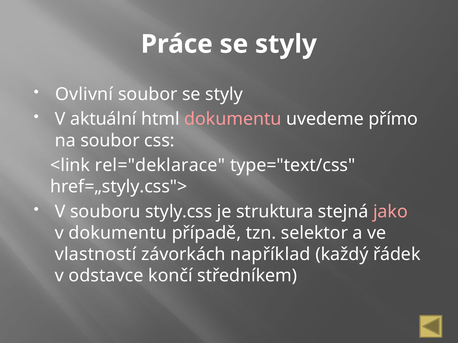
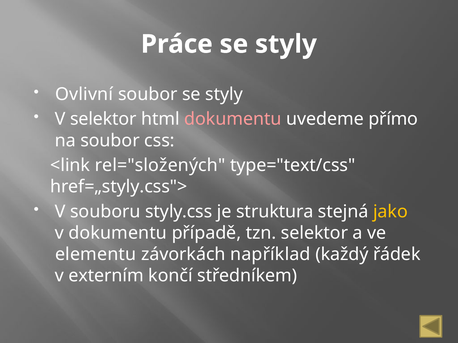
V aktuální: aktuální -> selektor
rel="deklarace: rel="deklarace -> rel="složených
jako colour: pink -> yellow
vlastností: vlastností -> elementu
odstavce: odstavce -> externím
